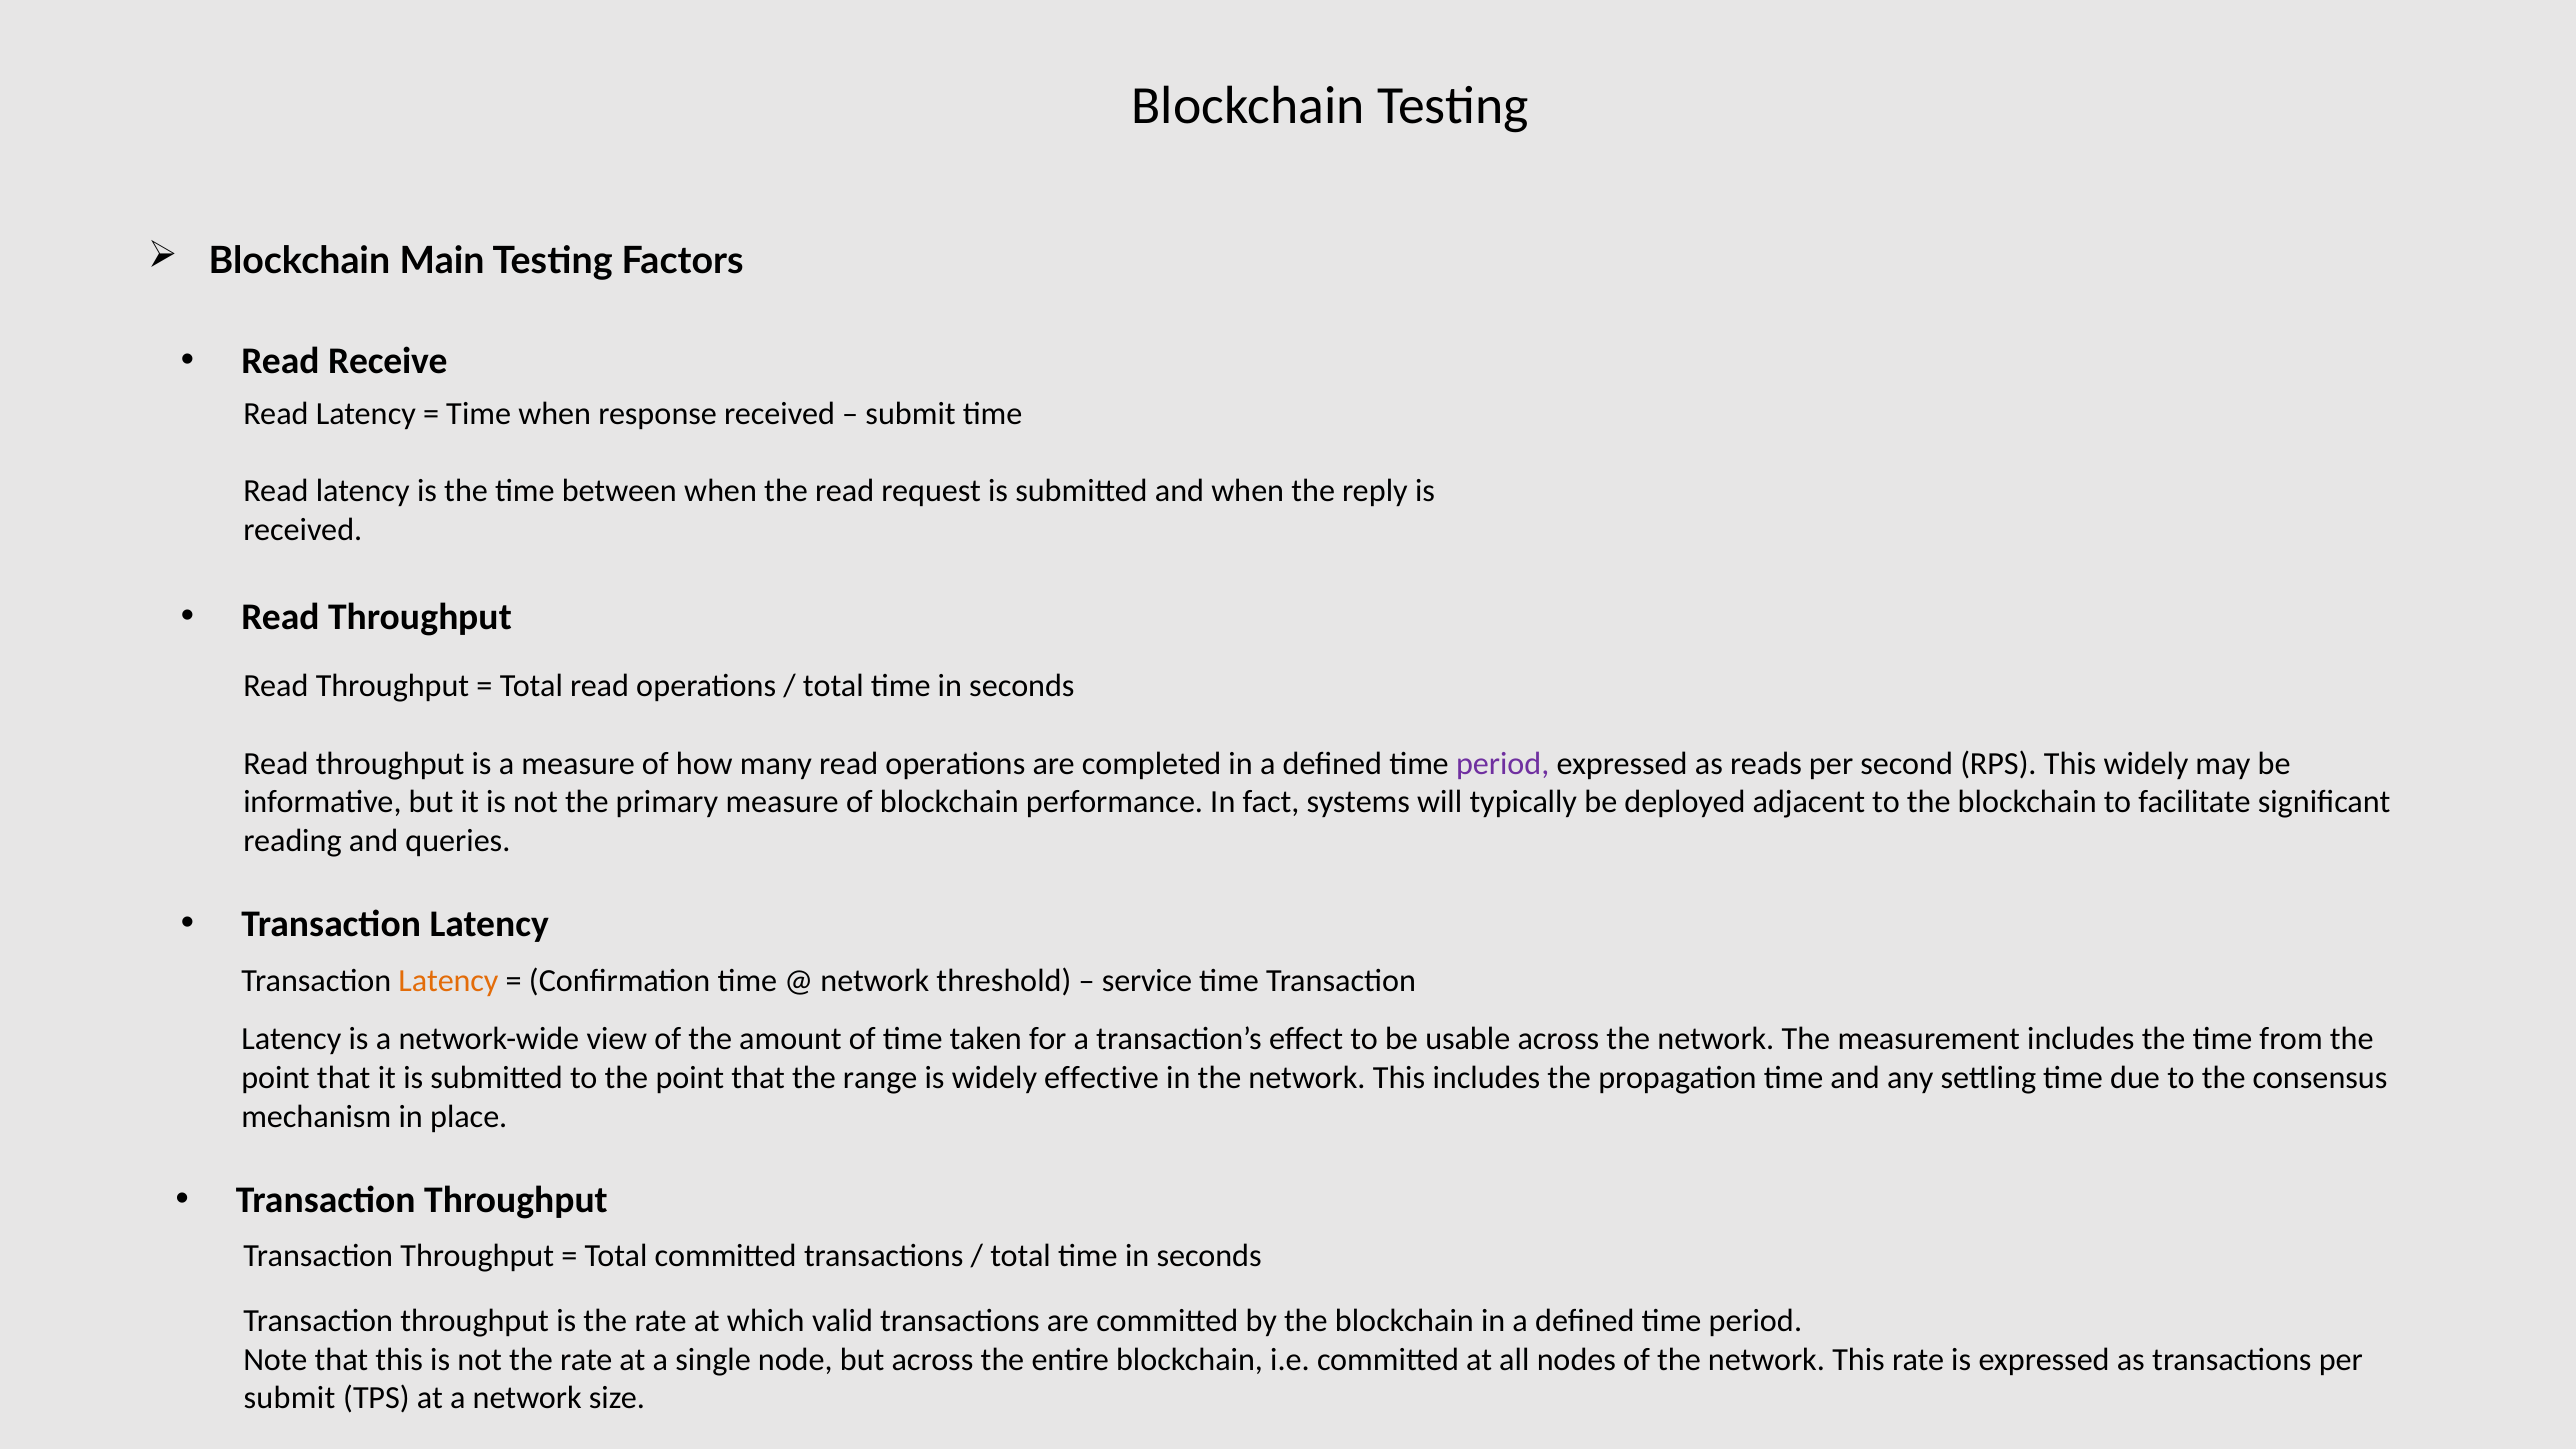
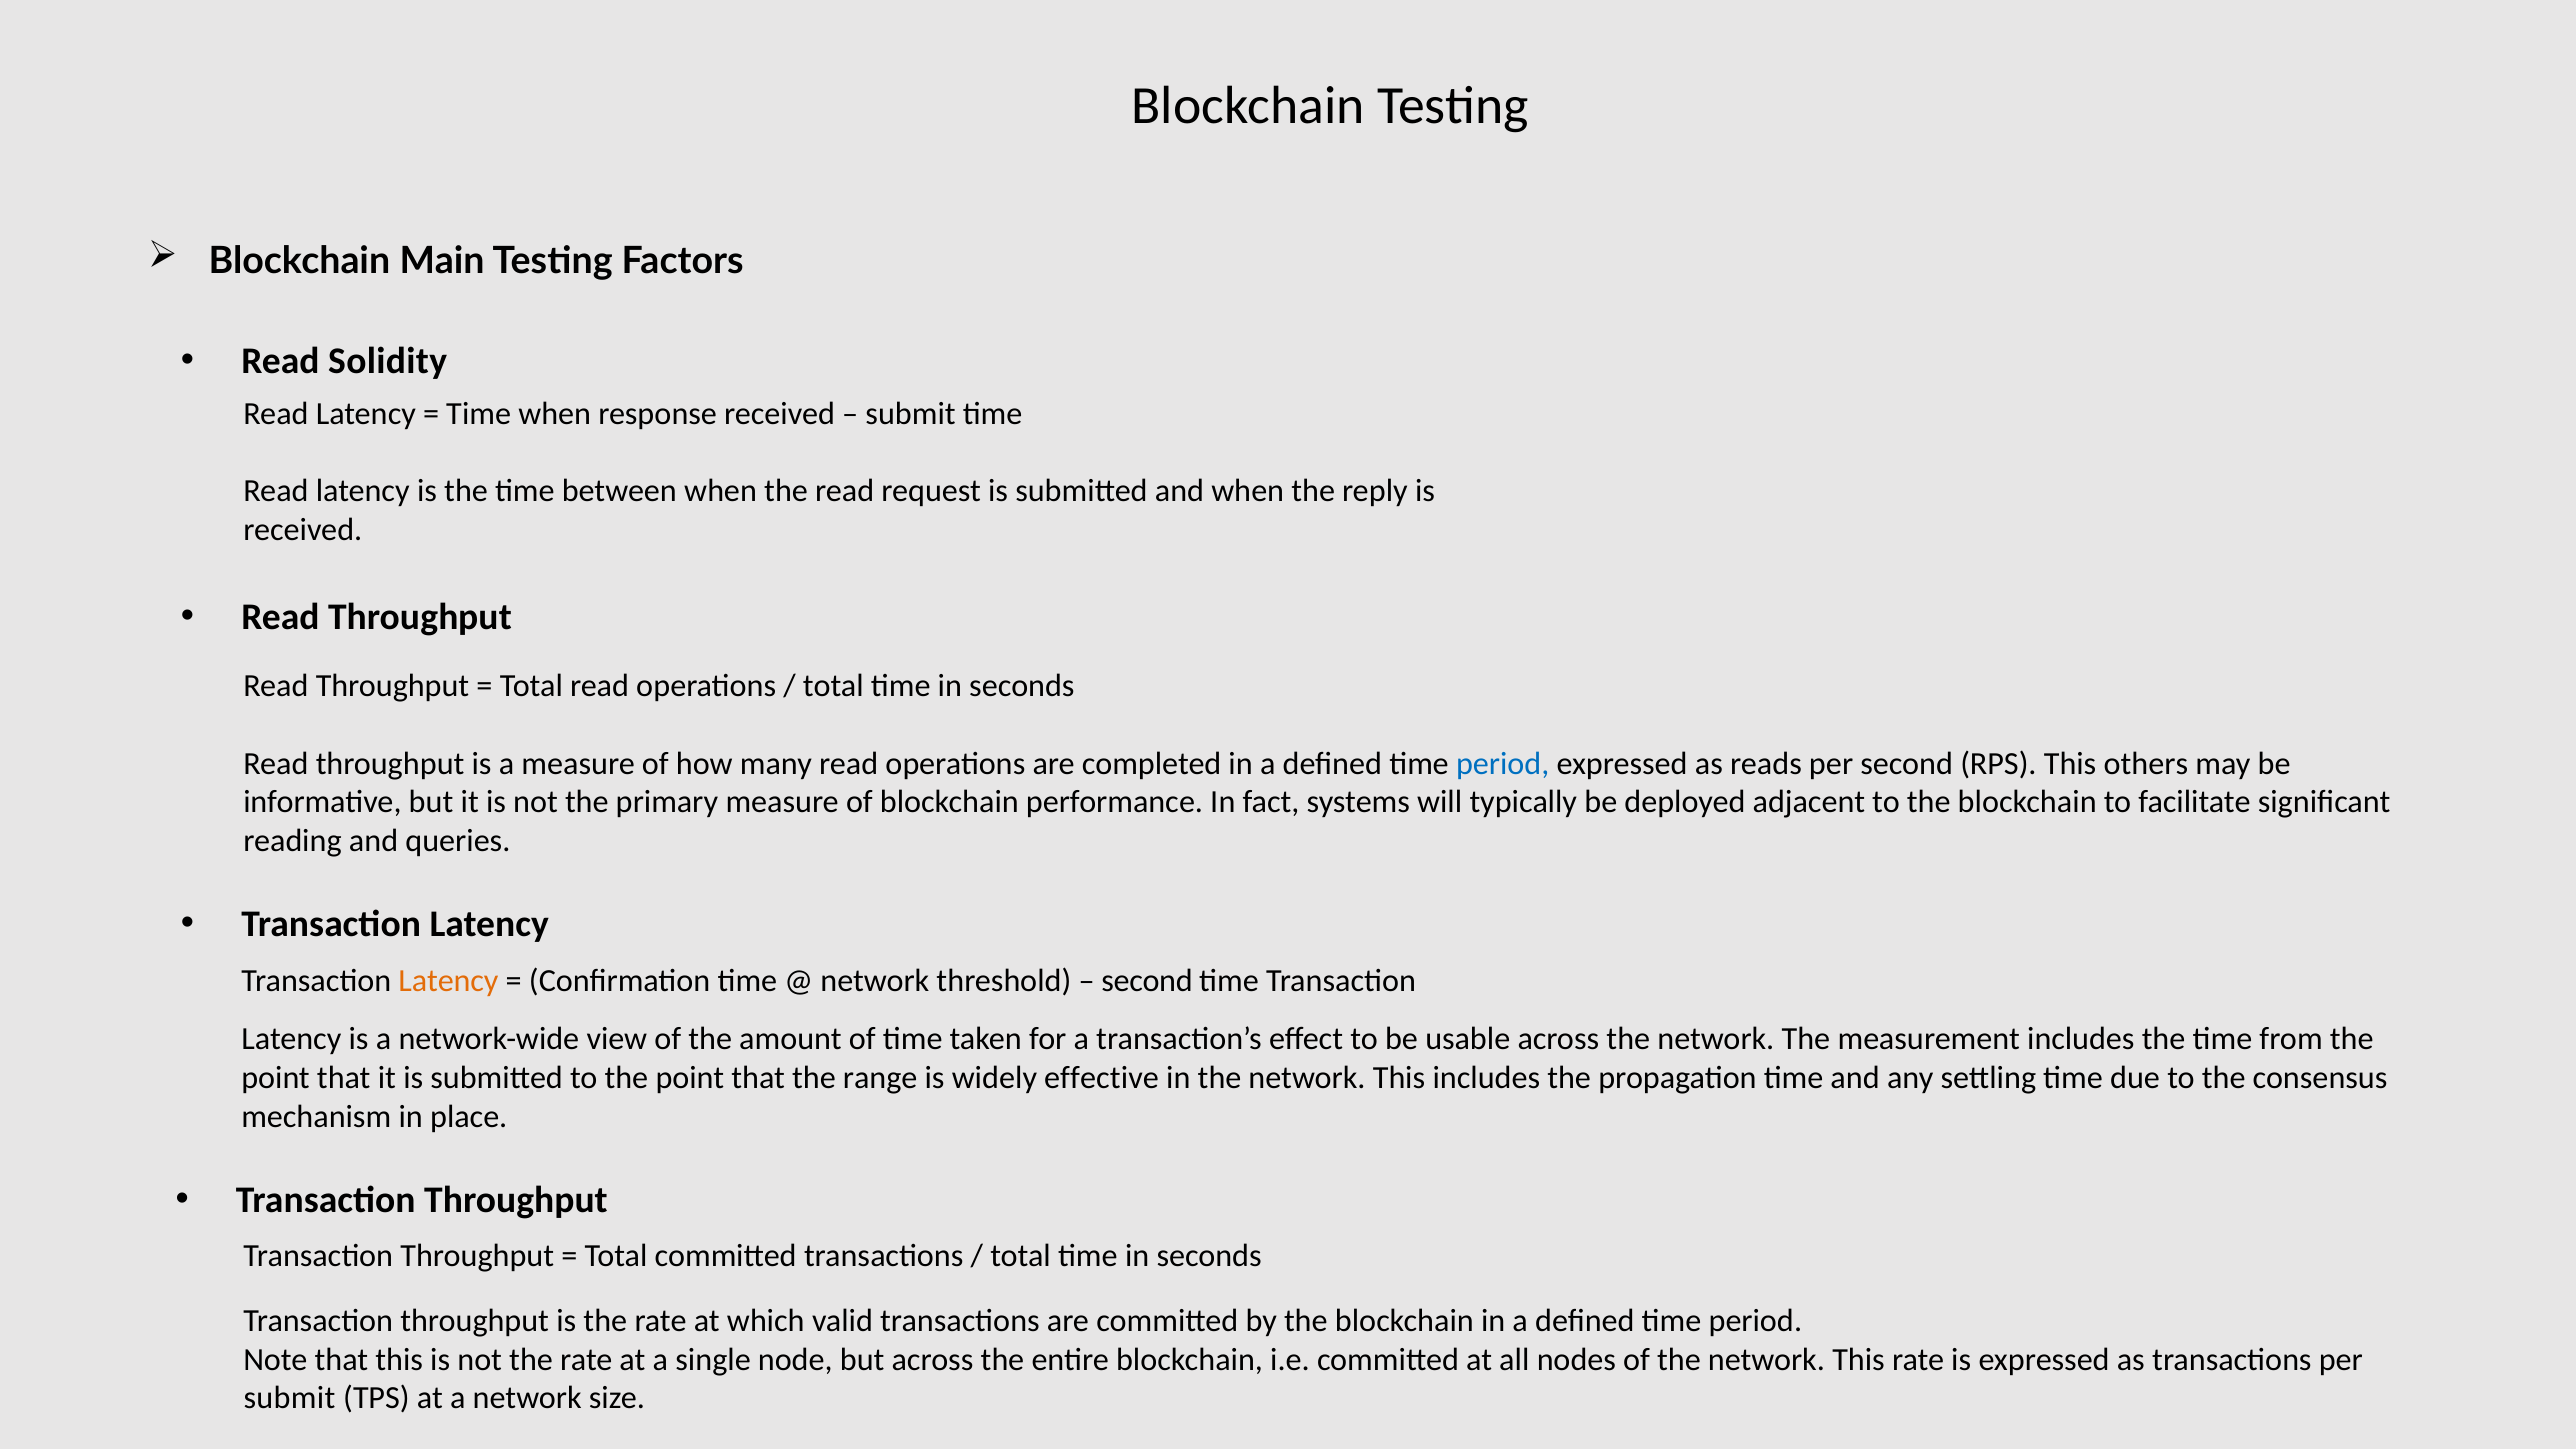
Receive: Receive -> Solidity
period at (1503, 763) colour: purple -> blue
This widely: widely -> others
service at (1147, 981): service -> second
